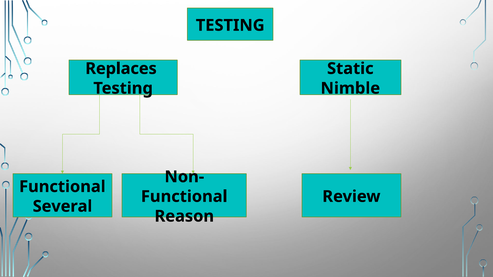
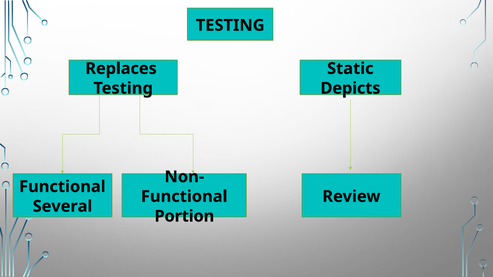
Nimble: Nimble -> Depicts
Reason: Reason -> Portion
